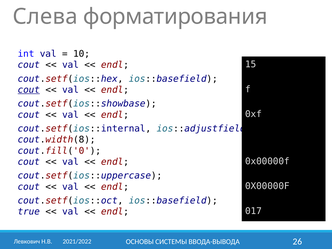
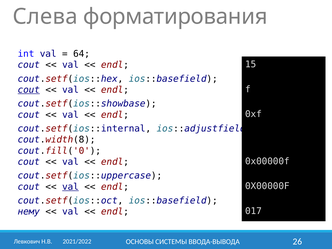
10: 10 -> 64
val at (70, 187) underline: none -> present
true: true -> нему
